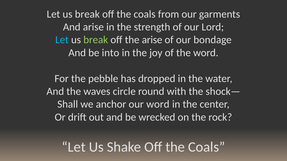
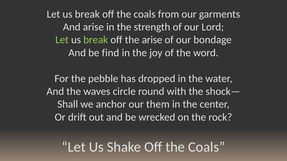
Let at (62, 40) colour: light blue -> light green
into: into -> find
our word: word -> them
